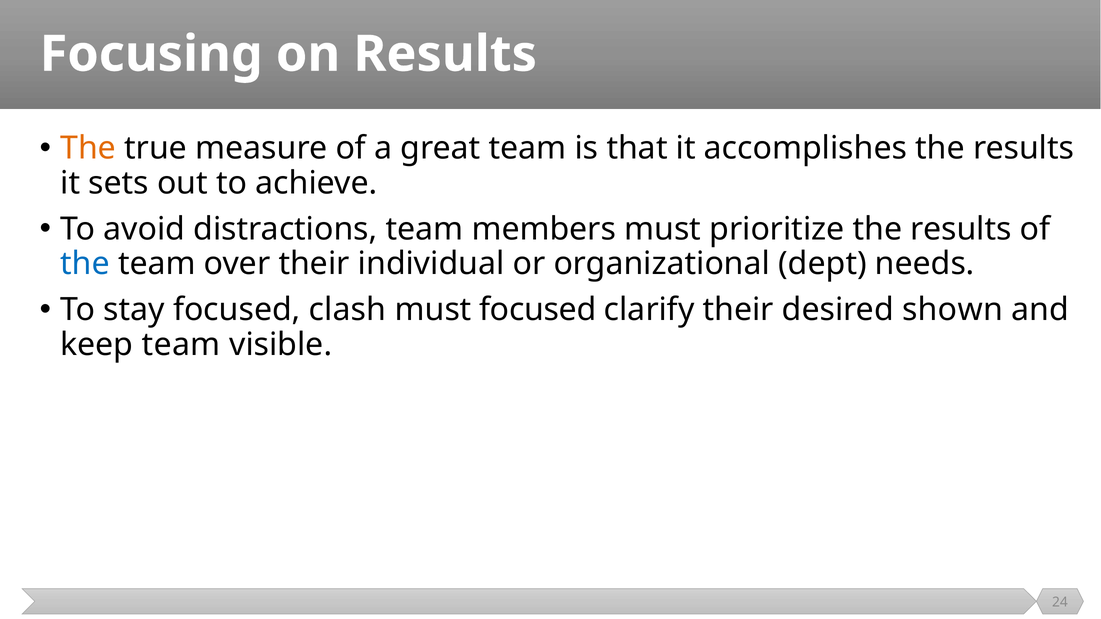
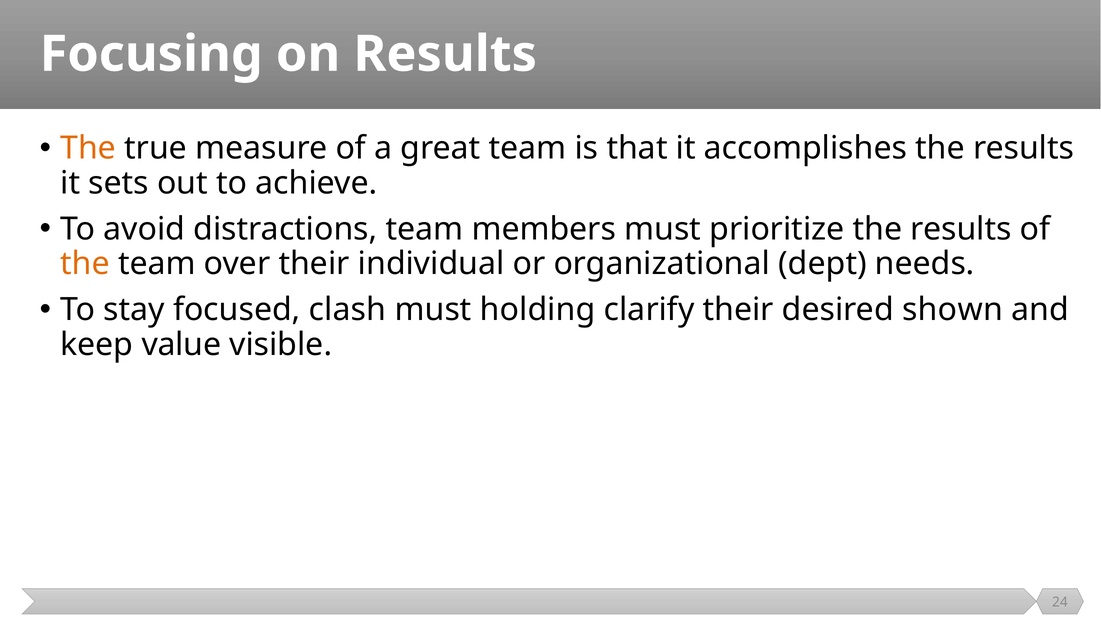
the at (85, 264) colour: blue -> orange
must focused: focused -> holding
keep team: team -> value
